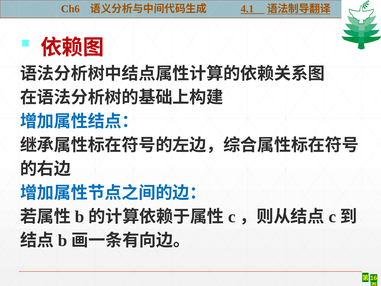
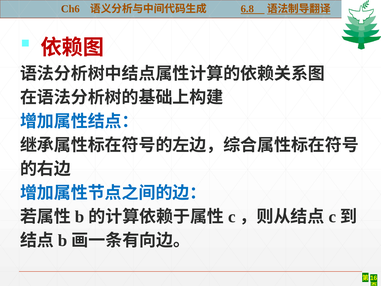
4.1: 4.1 -> 6.8
